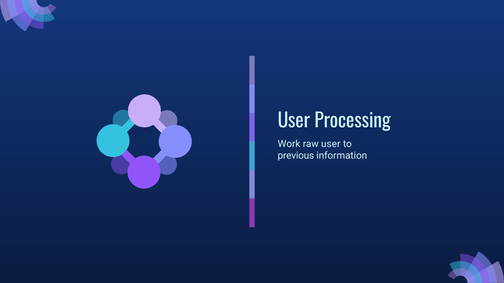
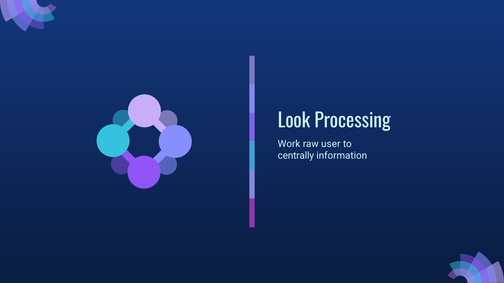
User at (294, 121): User -> Look
previous: previous -> centrally
